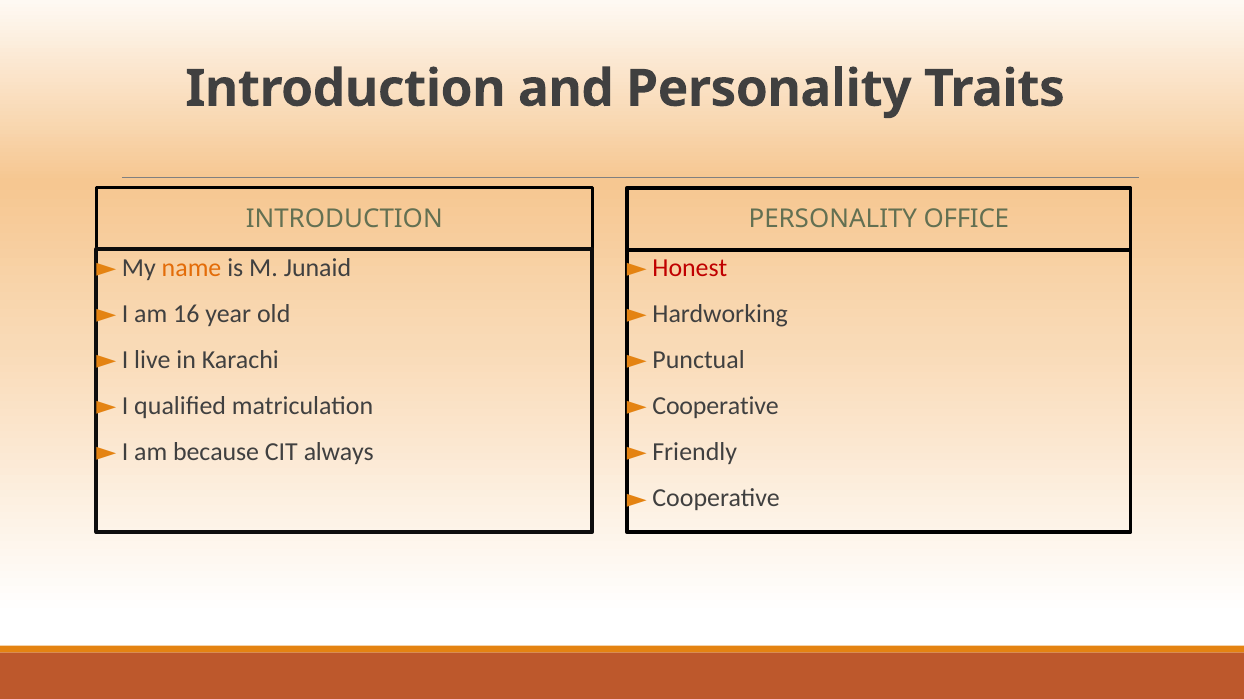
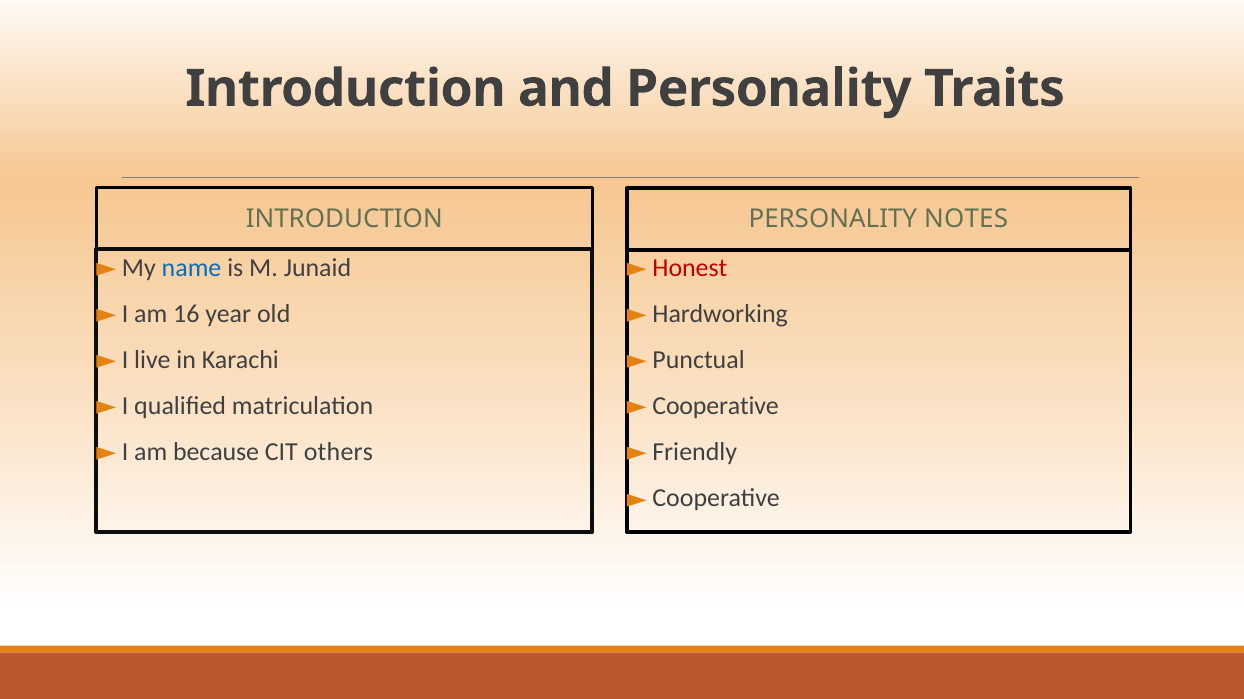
OFFICE: OFFICE -> NOTES
name colour: orange -> blue
always: always -> others
